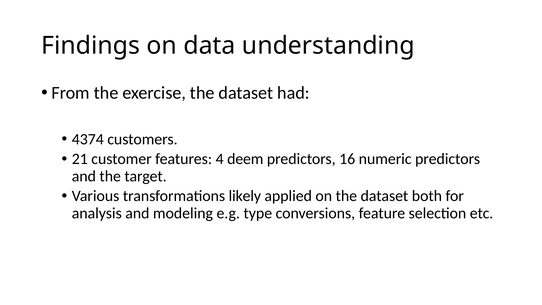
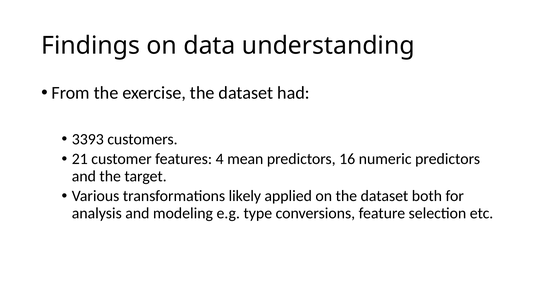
4374: 4374 -> 3393
deem: deem -> mean
